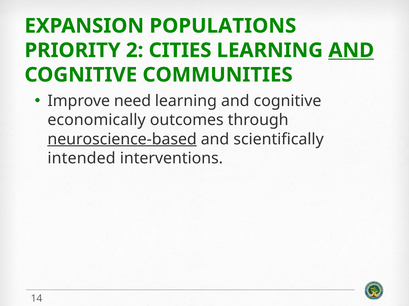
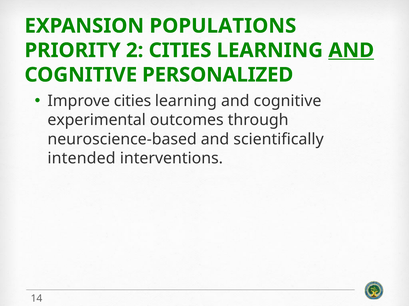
COMMUNITIES: COMMUNITIES -> PERSONALIZED
Improve need: need -> cities
economically: economically -> experimental
neuroscience-based underline: present -> none
